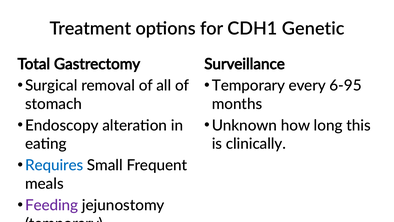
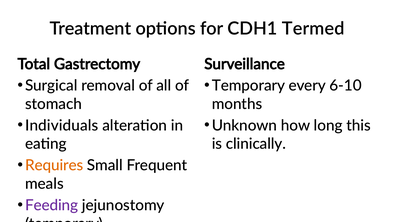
Genetic: Genetic -> Termed
6-95: 6-95 -> 6-10
Endoscopy: Endoscopy -> Individuals
Requires colour: blue -> orange
